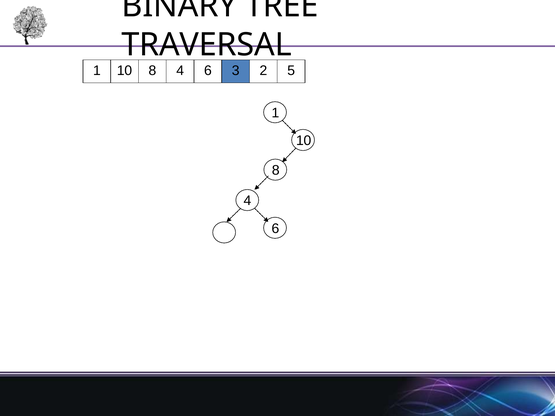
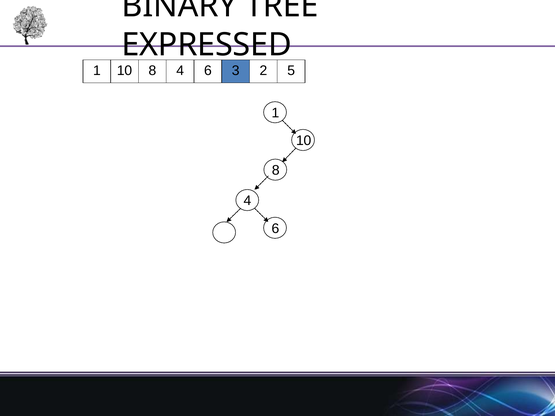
TRAVERSAL: TRAVERSAL -> EXPRESSED
